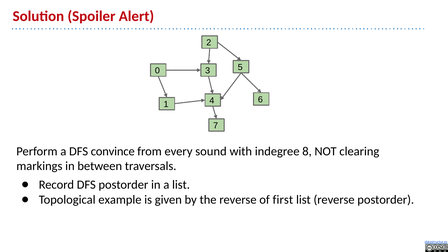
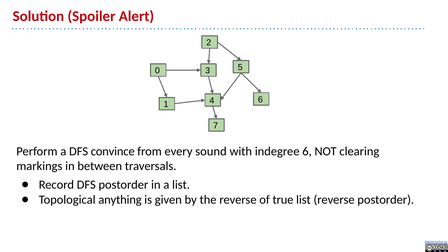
indegree 8: 8 -> 6
example: example -> anything
first: first -> true
